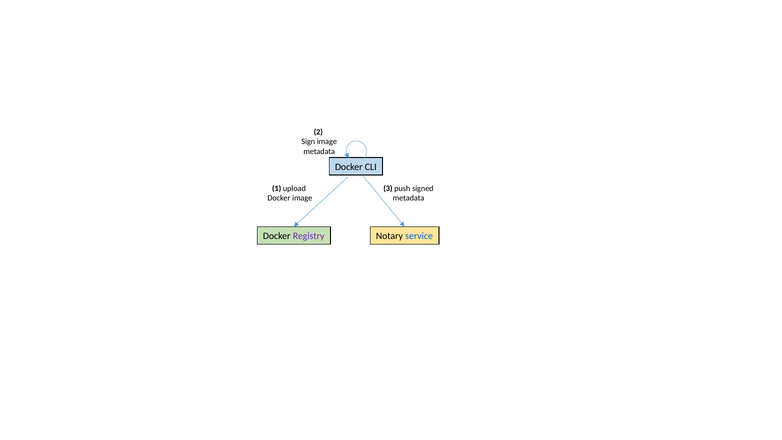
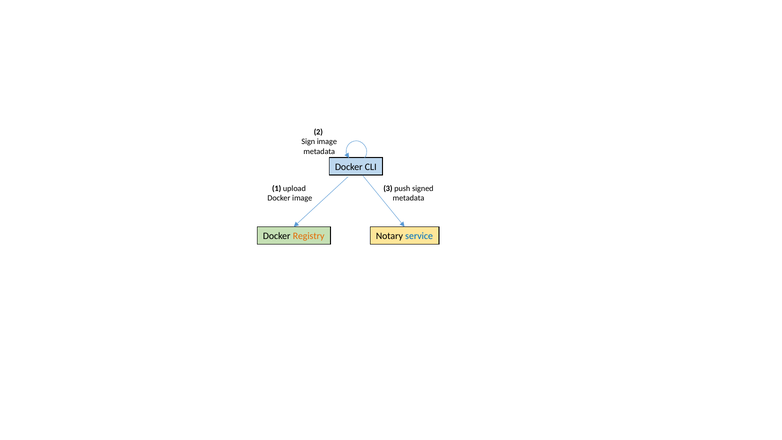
Registry colour: purple -> orange
